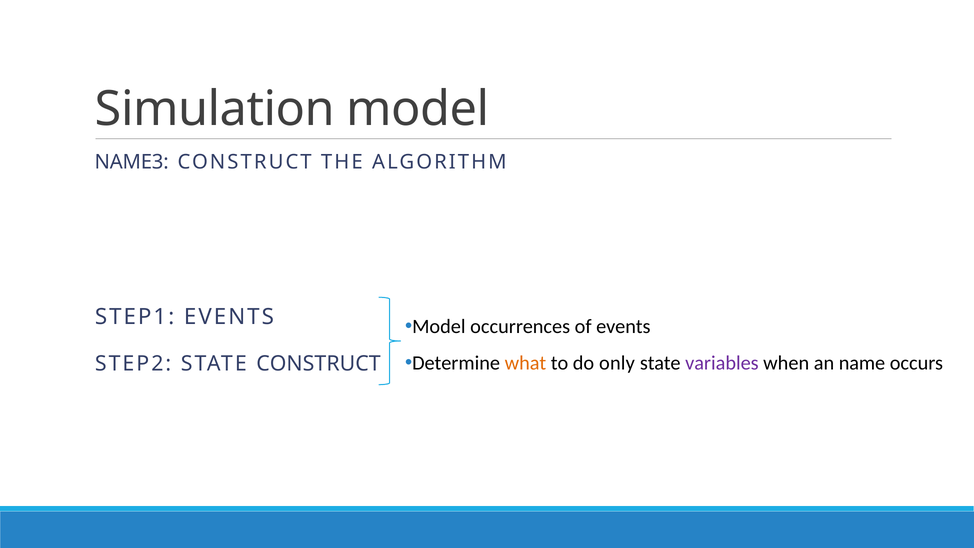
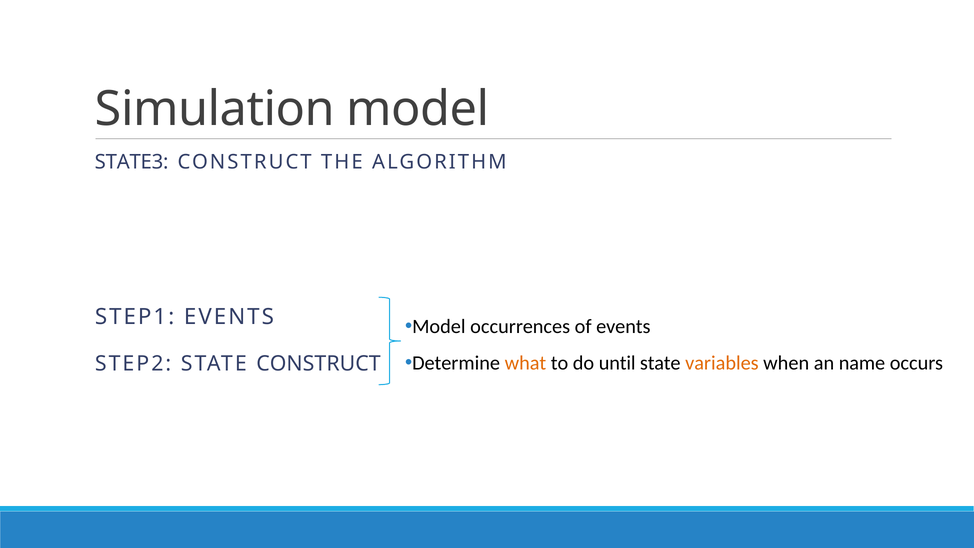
NAME3: NAME3 -> STATE3
only: only -> until
variables colour: purple -> orange
